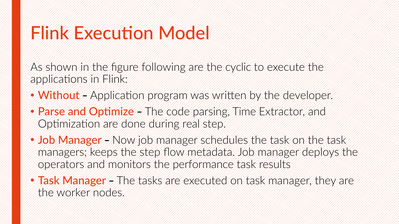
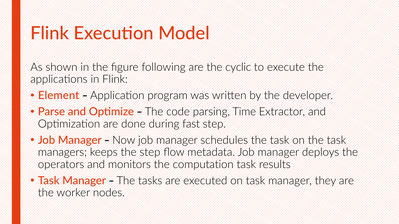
Without: Without -> Element
real: real -> fast
performance: performance -> computation
